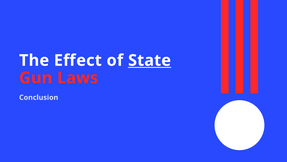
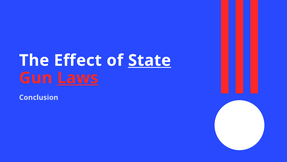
Laws underline: none -> present
